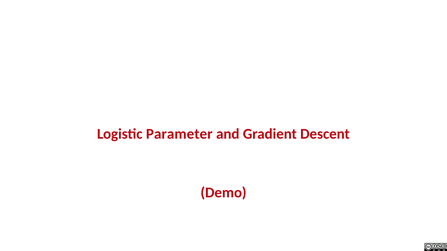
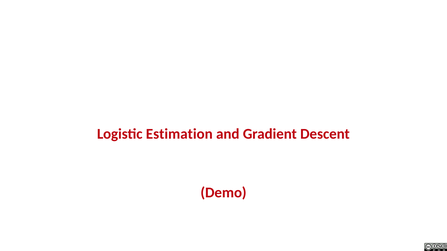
Parameter: Parameter -> Estimation
